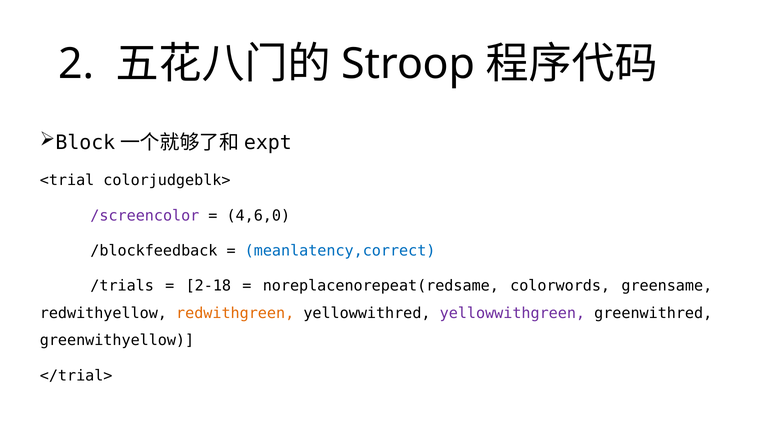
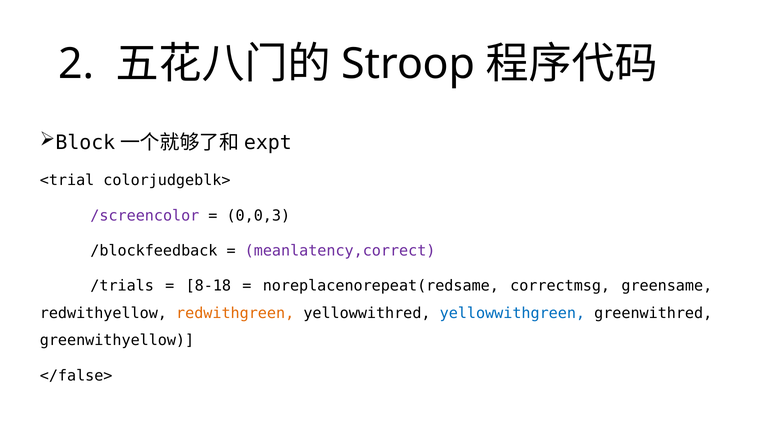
4,6,0: 4,6,0 -> 0,0,3
meanlatency,correct colour: blue -> purple
2-18: 2-18 -> 8-18
colorwords: colorwords -> correctmsg
yellowwithgreen colour: purple -> blue
</trial>: </trial> -> </false>
